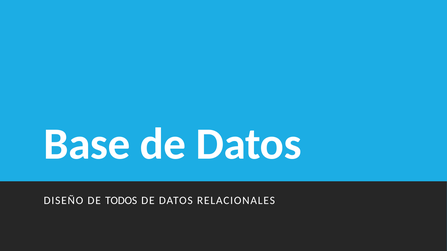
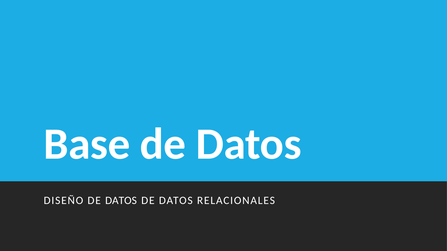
DISEÑO DE TODOS: TODOS -> DATOS
